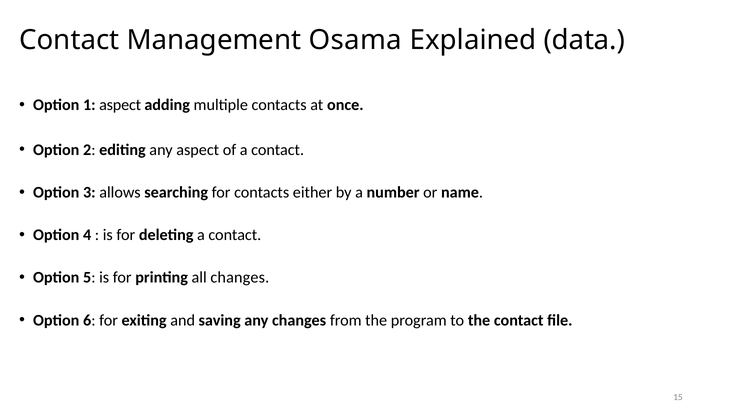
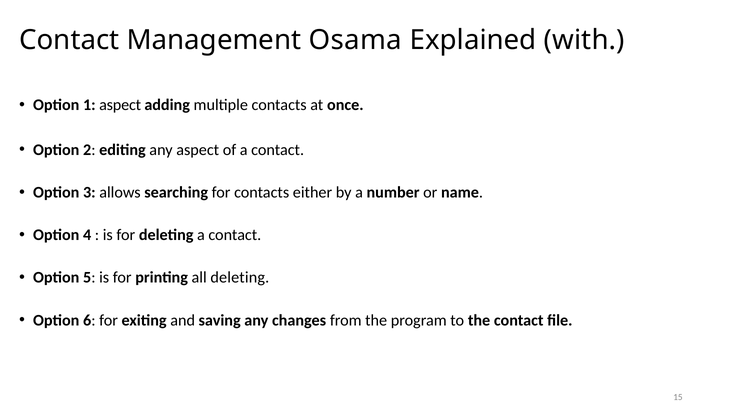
data: data -> with
all changes: changes -> deleting
